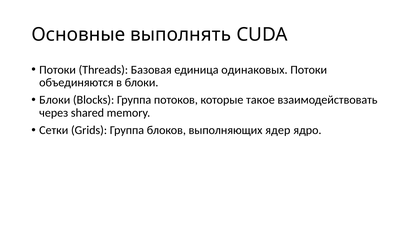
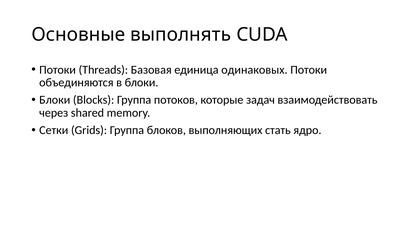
такое: такое -> задач
ядер: ядер -> стать
